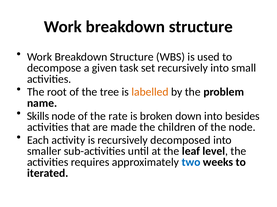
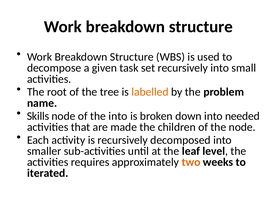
the rate: rate -> into
besides: besides -> needed
two colour: blue -> orange
